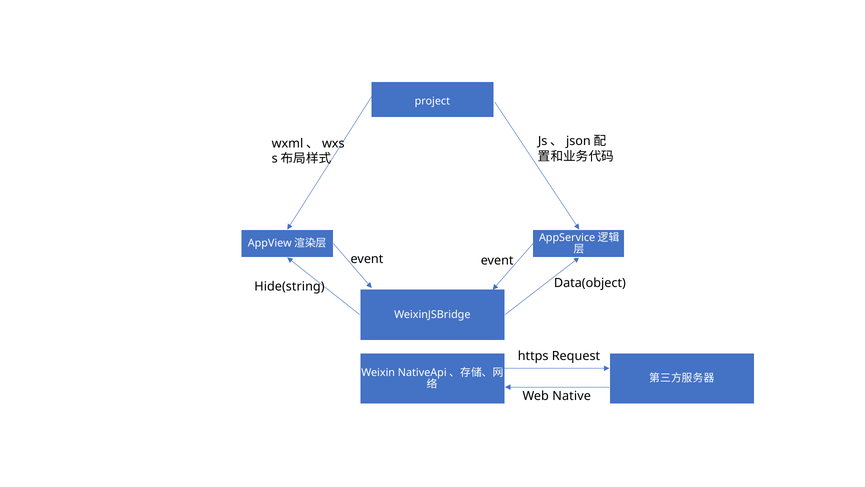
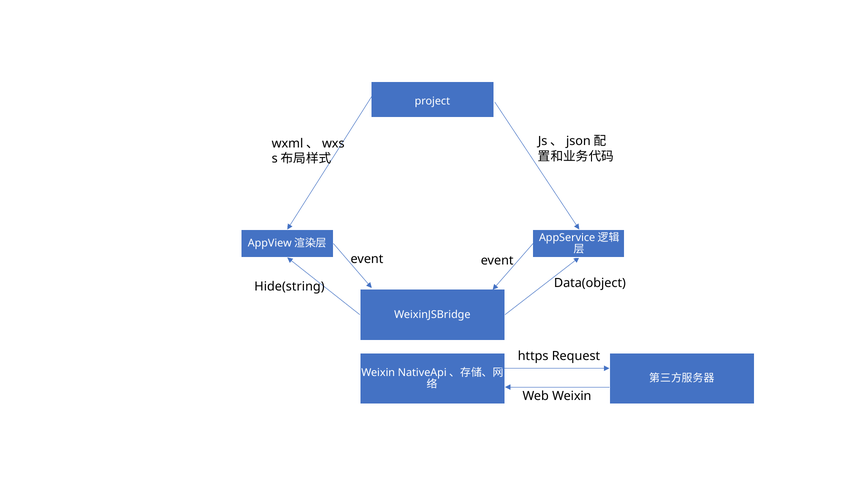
Web Native: Native -> Weixin
